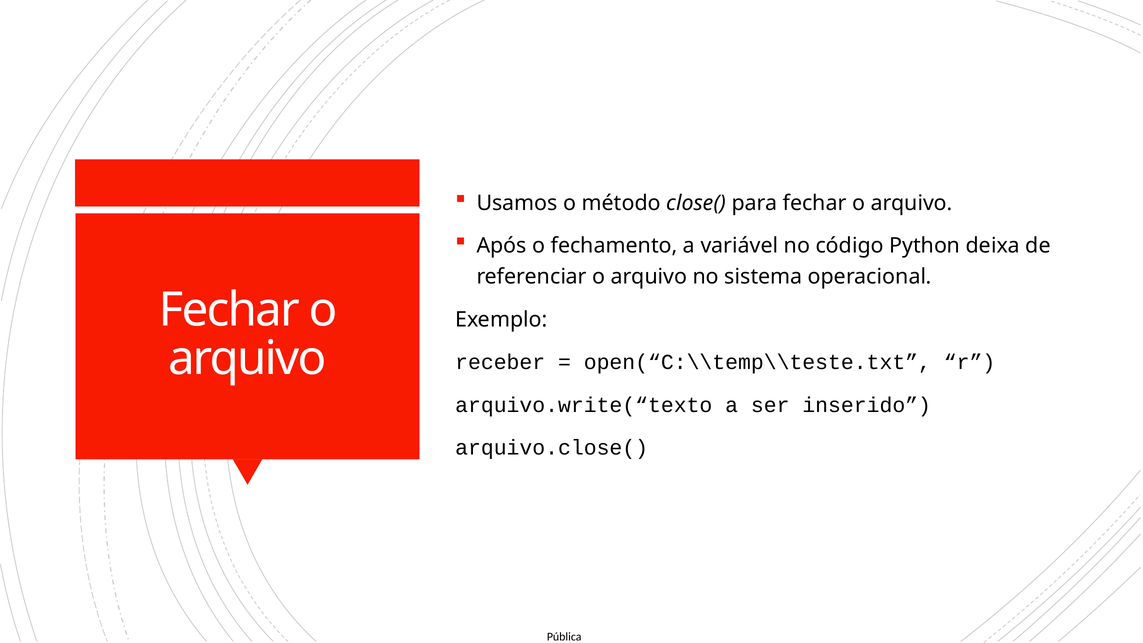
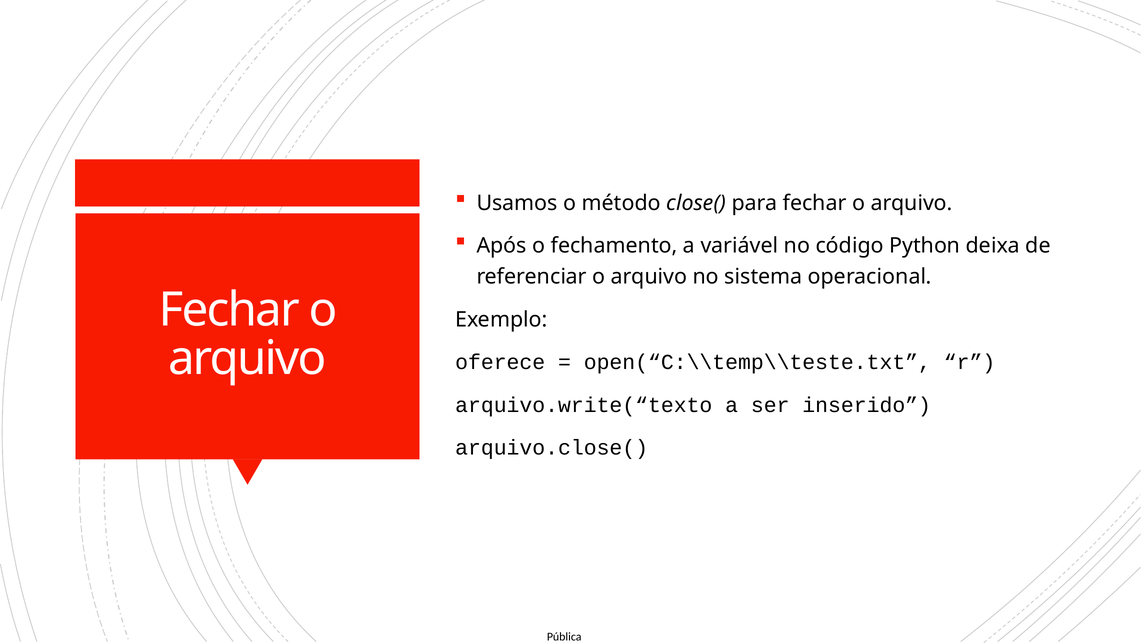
receber: receber -> oferece
